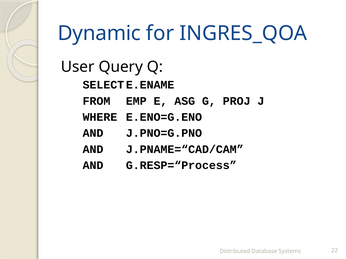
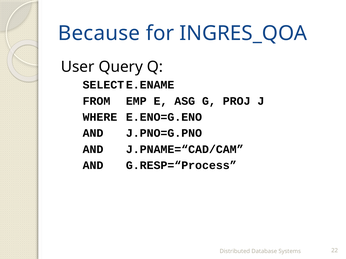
Dynamic: Dynamic -> Because
